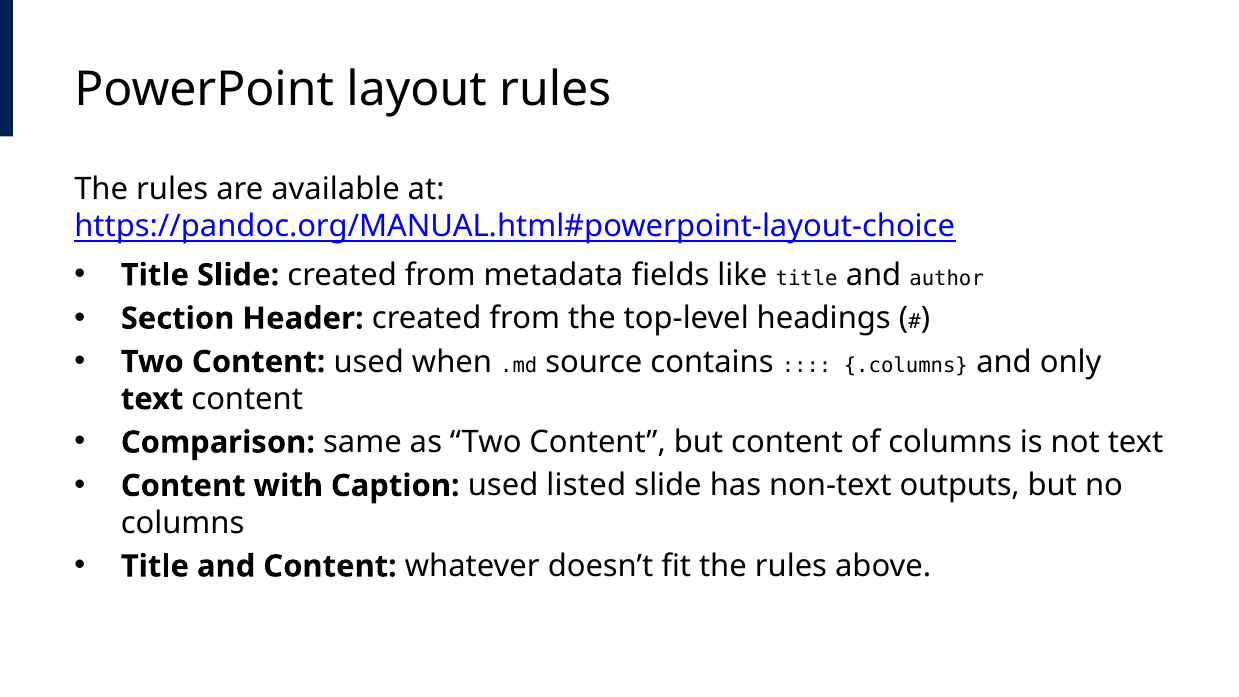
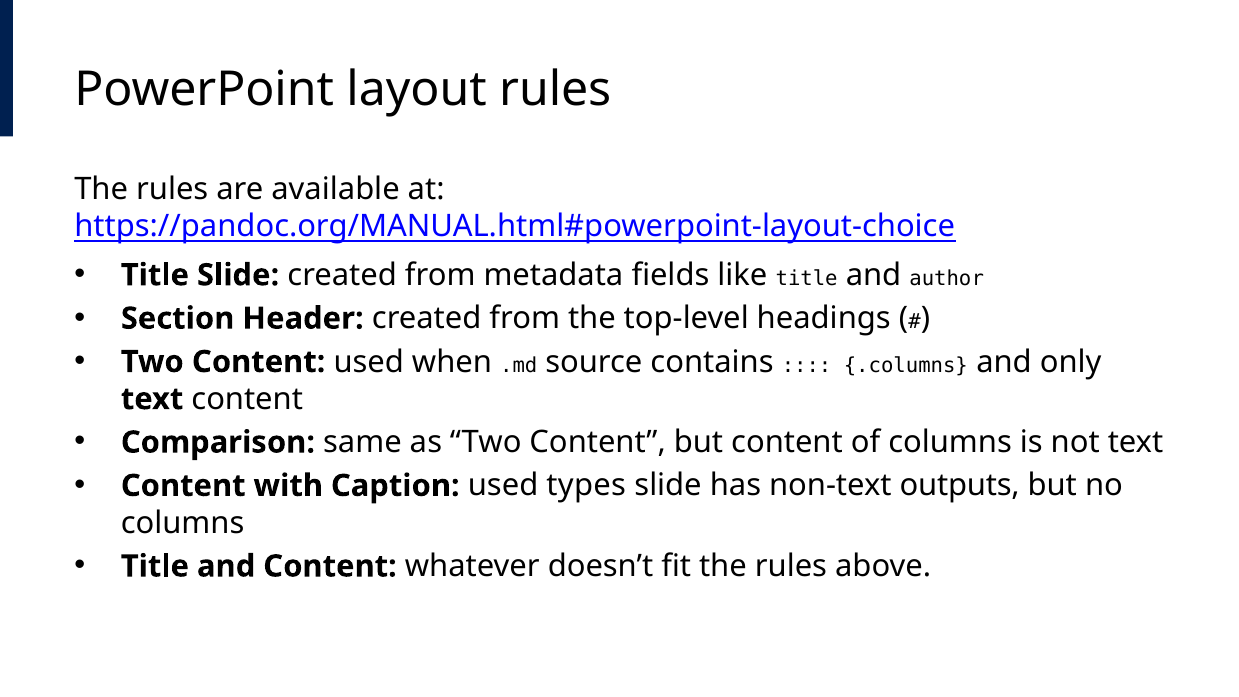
listed: listed -> types
